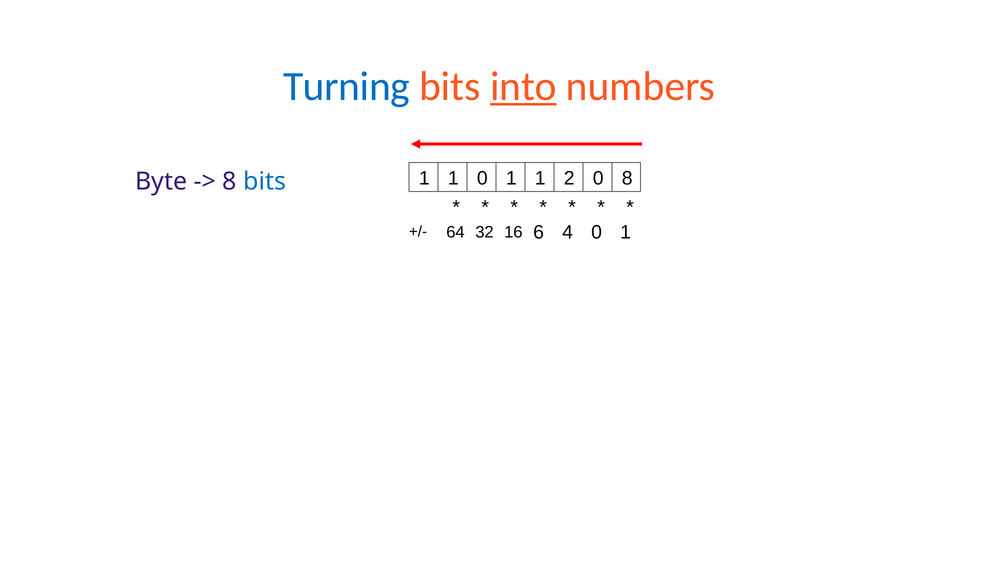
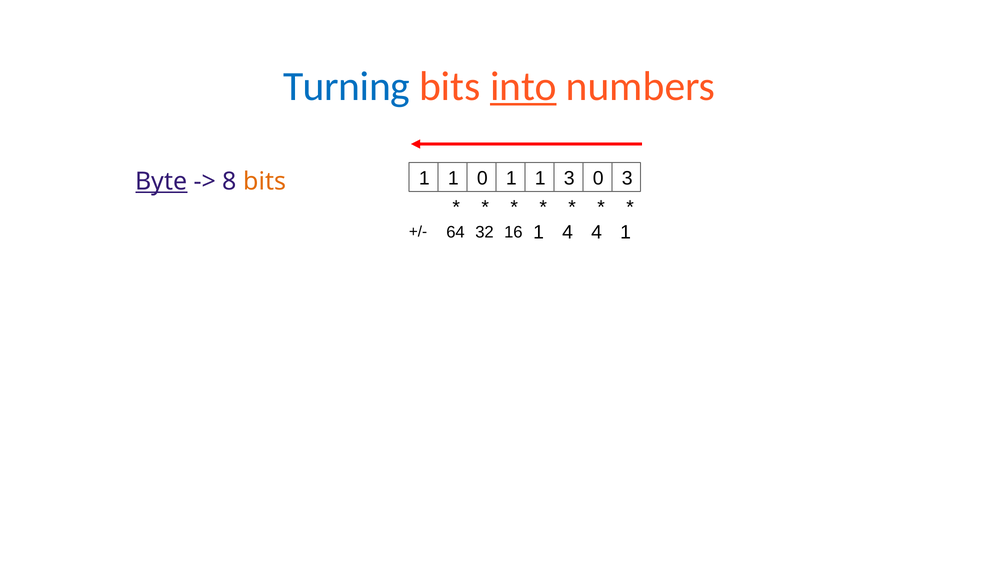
Byte underline: none -> present
bits at (265, 182) colour: blue -> orange
1 2: 2 -> 3
0 8: 8 -> 3
16 6: 6 -> 1
4 0: 0 -> 4
